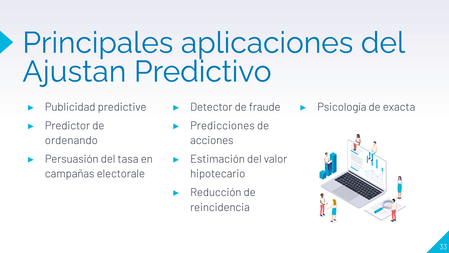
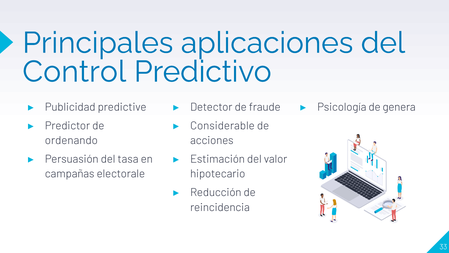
Ajustan: Ajustan -> Control
exacta: exacta -> genera
Predicciones: Predicciones -> Considerable
